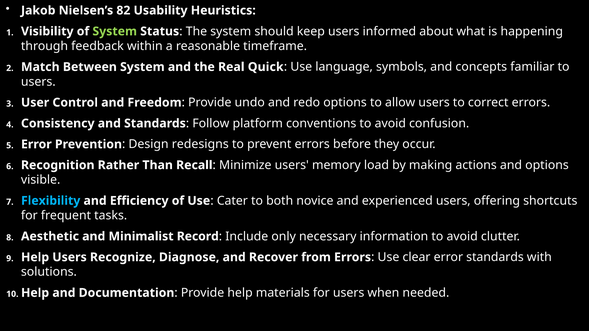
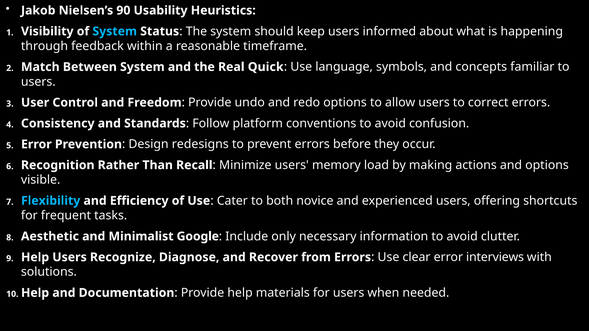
82: 82 -> 90
System at (115, 31) colour: light green -> light blue
Record: Record -> Google
error standards: standards -> interviews
